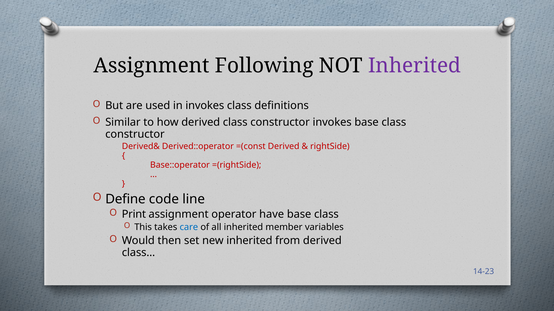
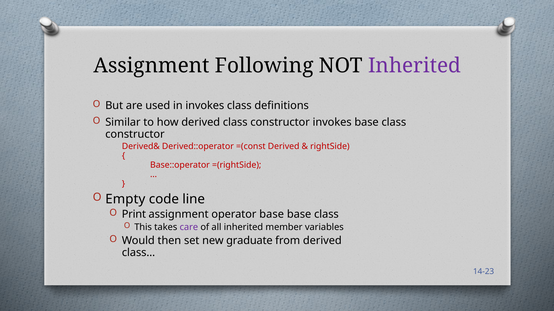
Define: Define -> Empty
operator have: have -> base
care colour: blue -> purple
new inherited: inherited -> graduate
